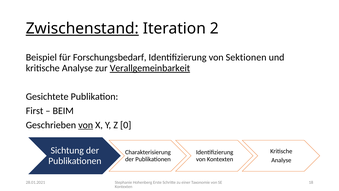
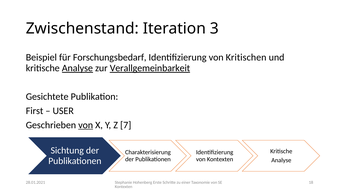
Zwischenstand underline: present -> none
2: 2 -> 3
Sektionen: Sektionen -> Kritischen
Analyse at (77, 68) underline: none -> present
BEIM: BEIM -> USER
0: 0 -> 7
